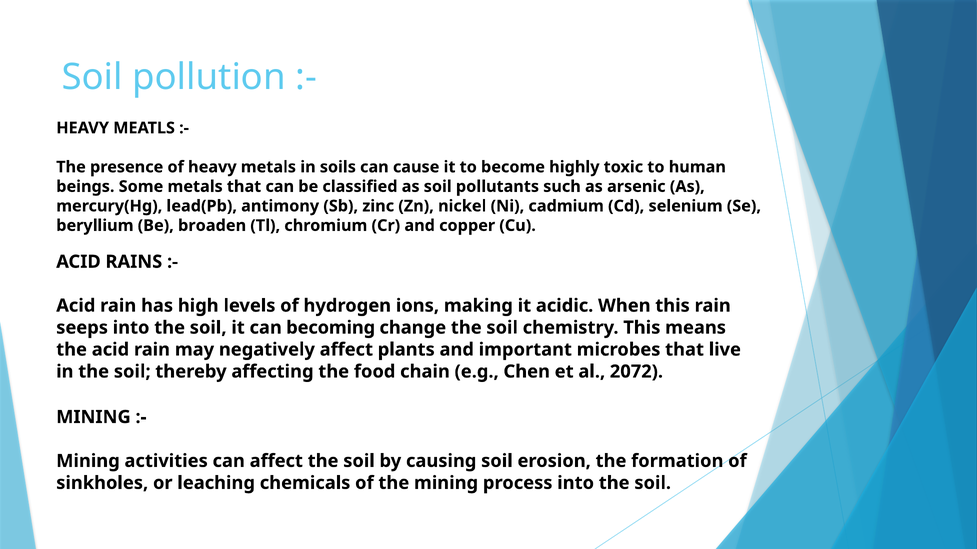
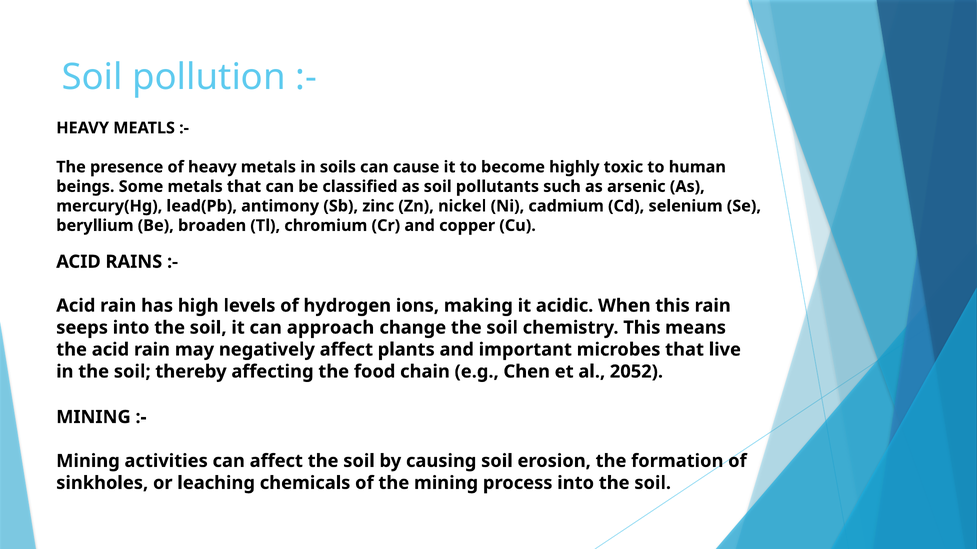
becoming: becoming -> approach
2072: 2072 -> 2052
